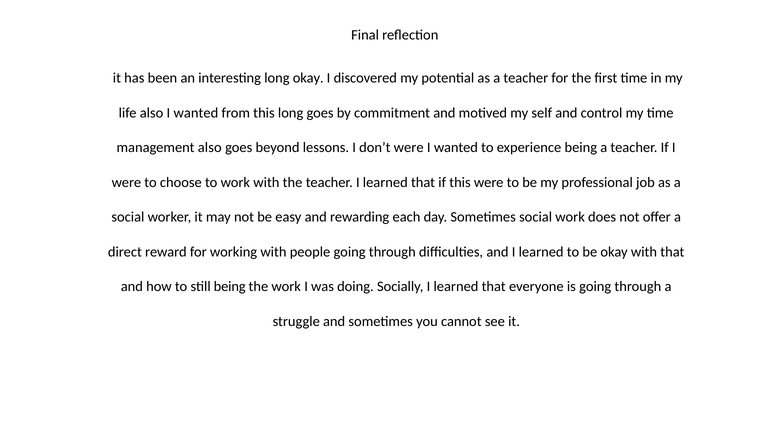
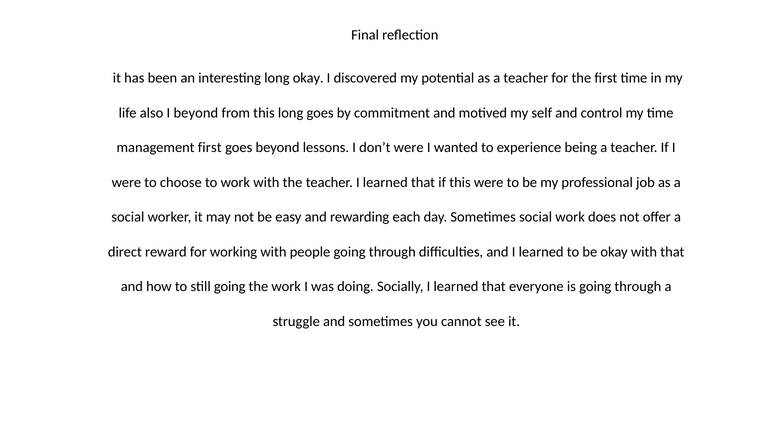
also I wanted: wanted -> beyond
management also: also -> first
still being: being -> going
